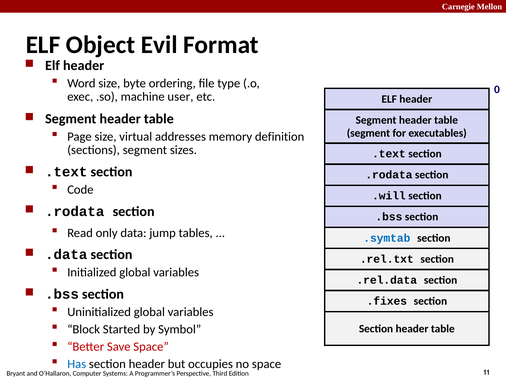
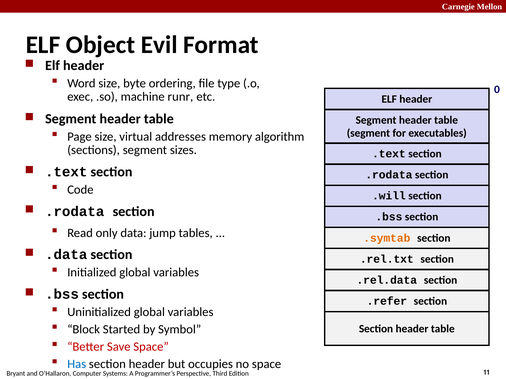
user: user -> runr
definition: definition -> algorithm
.symtab colour: blue -> orange
.fixes: .fixes -> .refer
